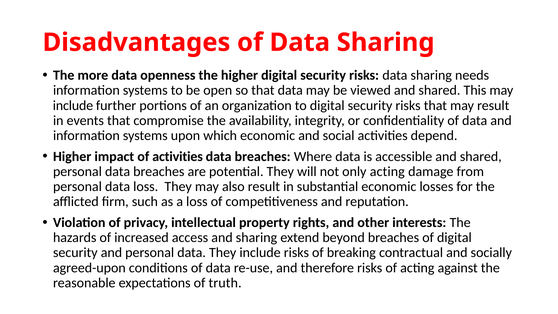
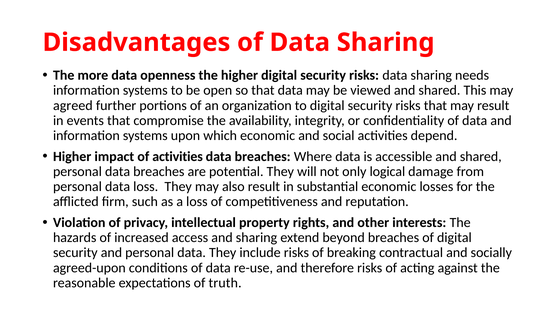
include at (73, 105): include -> agreed
only acting: acting -> logical
